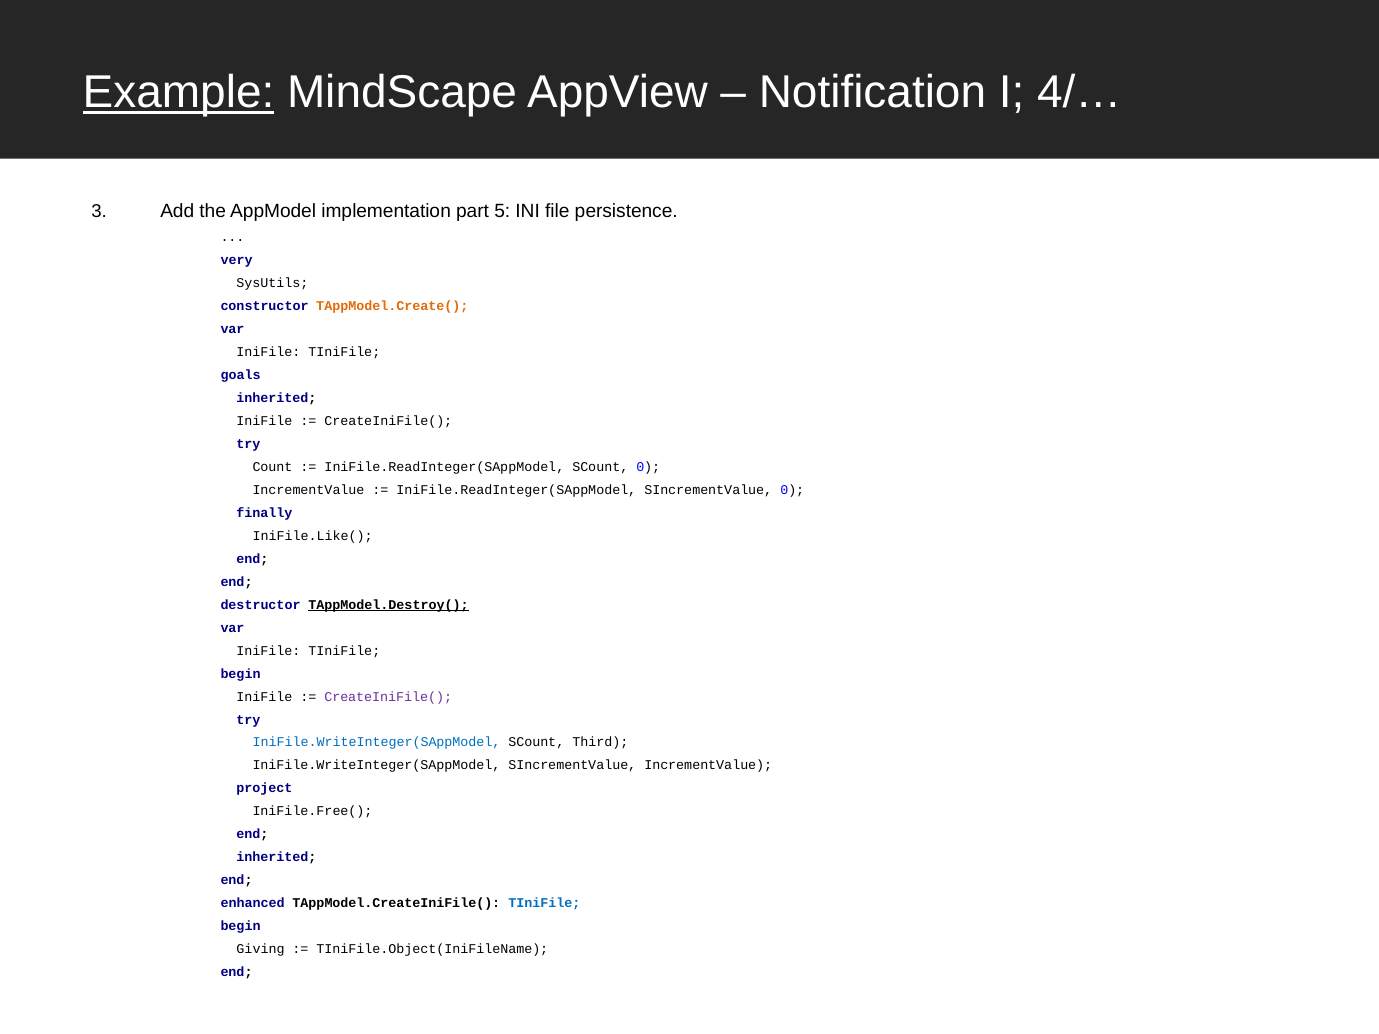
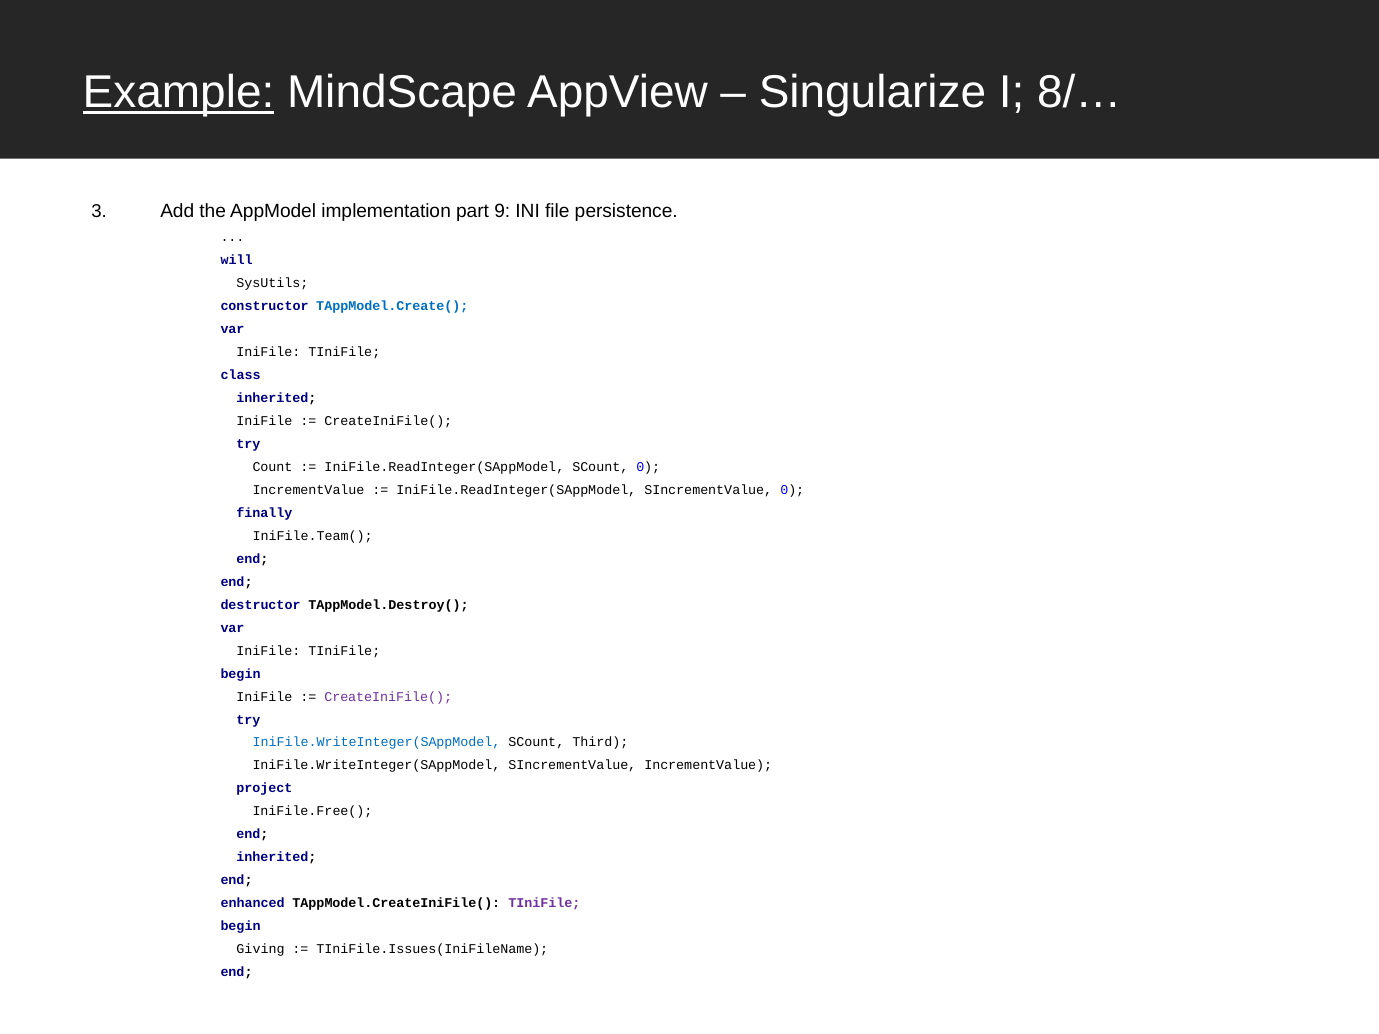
Notification: Notification -> Singularize
4/…: 4/… -> 8/…
5: 5 -> 9
very: very -> will
TAppModel.Create( colour: orange -> blue
goals: goals -> class
IniFile.Like(: IniFile.Like( -> IniFile.Team(
TAppModel.Destroy( underline: present -> none
TIniFile at (544, 903) colour: blue -> purple
TIniFile.Object(IniFileName: TIniFile.Object(IniFileName -> TIniFile.Issues(IniFileName
